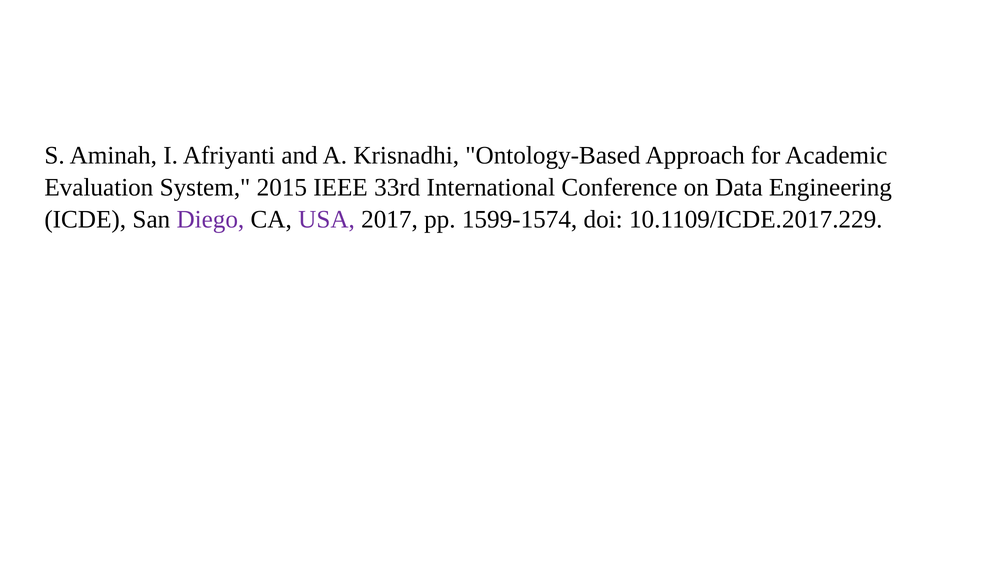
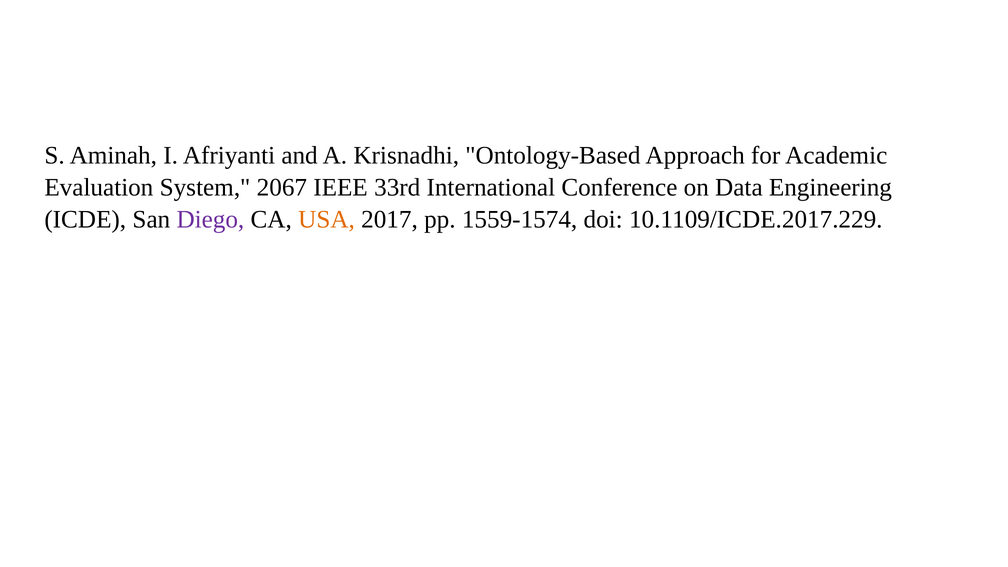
2015: 2015 -> 2067
USA colour: purple -> orange
1599-1574: 1599-1574 -> 1559-1574
